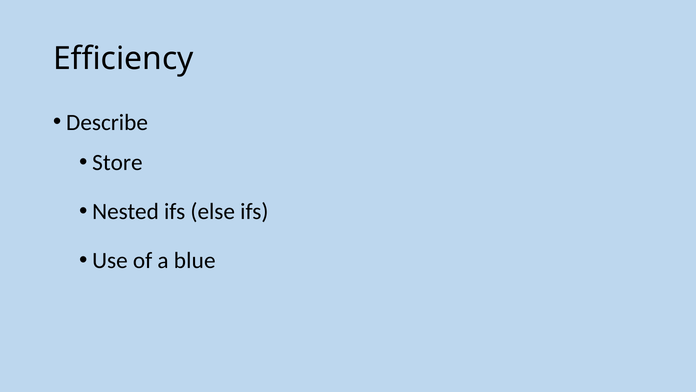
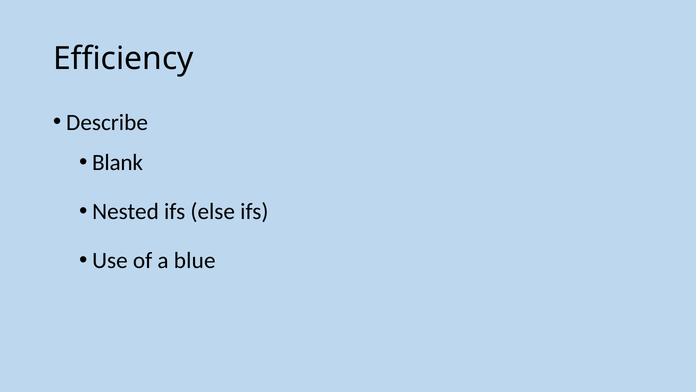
Store: Store -> Blank
